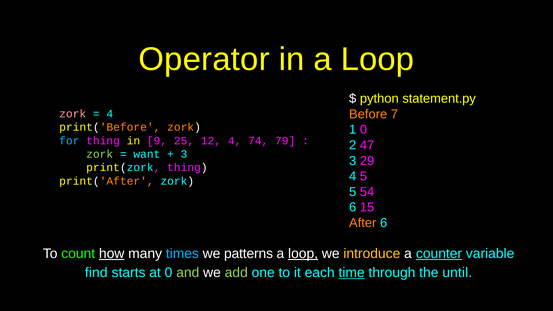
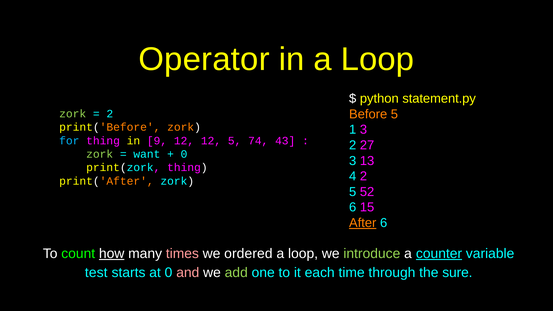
Before 7: 7 -> 5
zork at (73, 114) colour: pink -> light green
4 at (110, 114): 4 -> 2
1 0: 0 -> 3
9 25: 25 -> 12
12 4: 4 -> 5
79: 79 -> 43
47: 47 -> 27
3 at (184, 154): 3 -> 0
29: 29 -> 13
4 5: 5 -> 2
54: 54 -> 52
After underline: none -> present
times colour: light blue -> pink
patterns: patterns -> ordered
loop at (303, 254) underline: present -> none
introduce colour: yellow -> light green
find: find -> test
and colour: light green -> pink
time underline: present -> none
until: until -> sure
